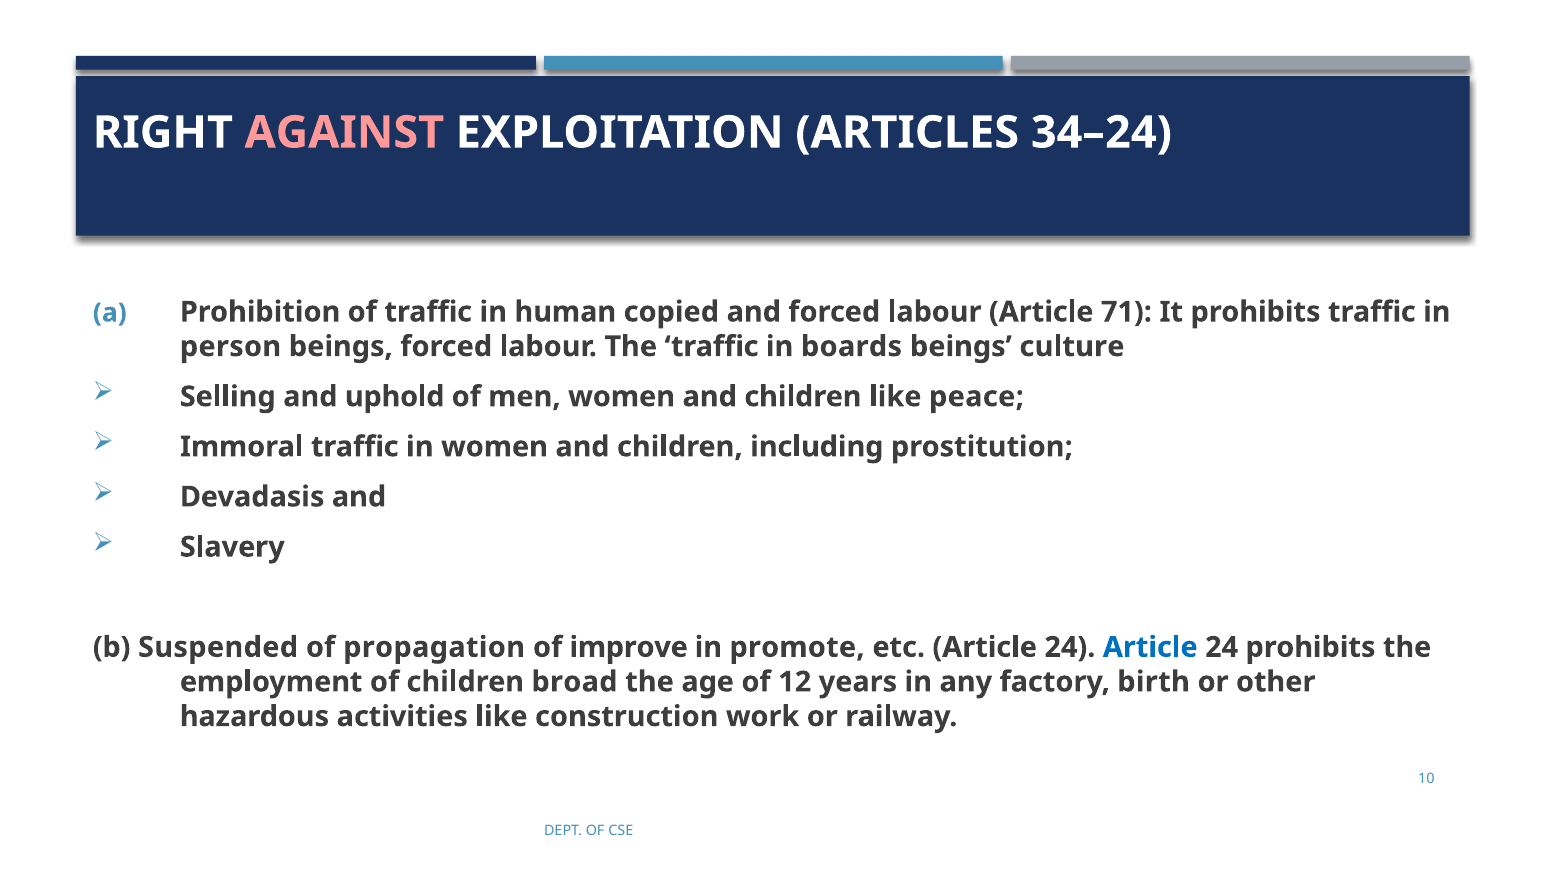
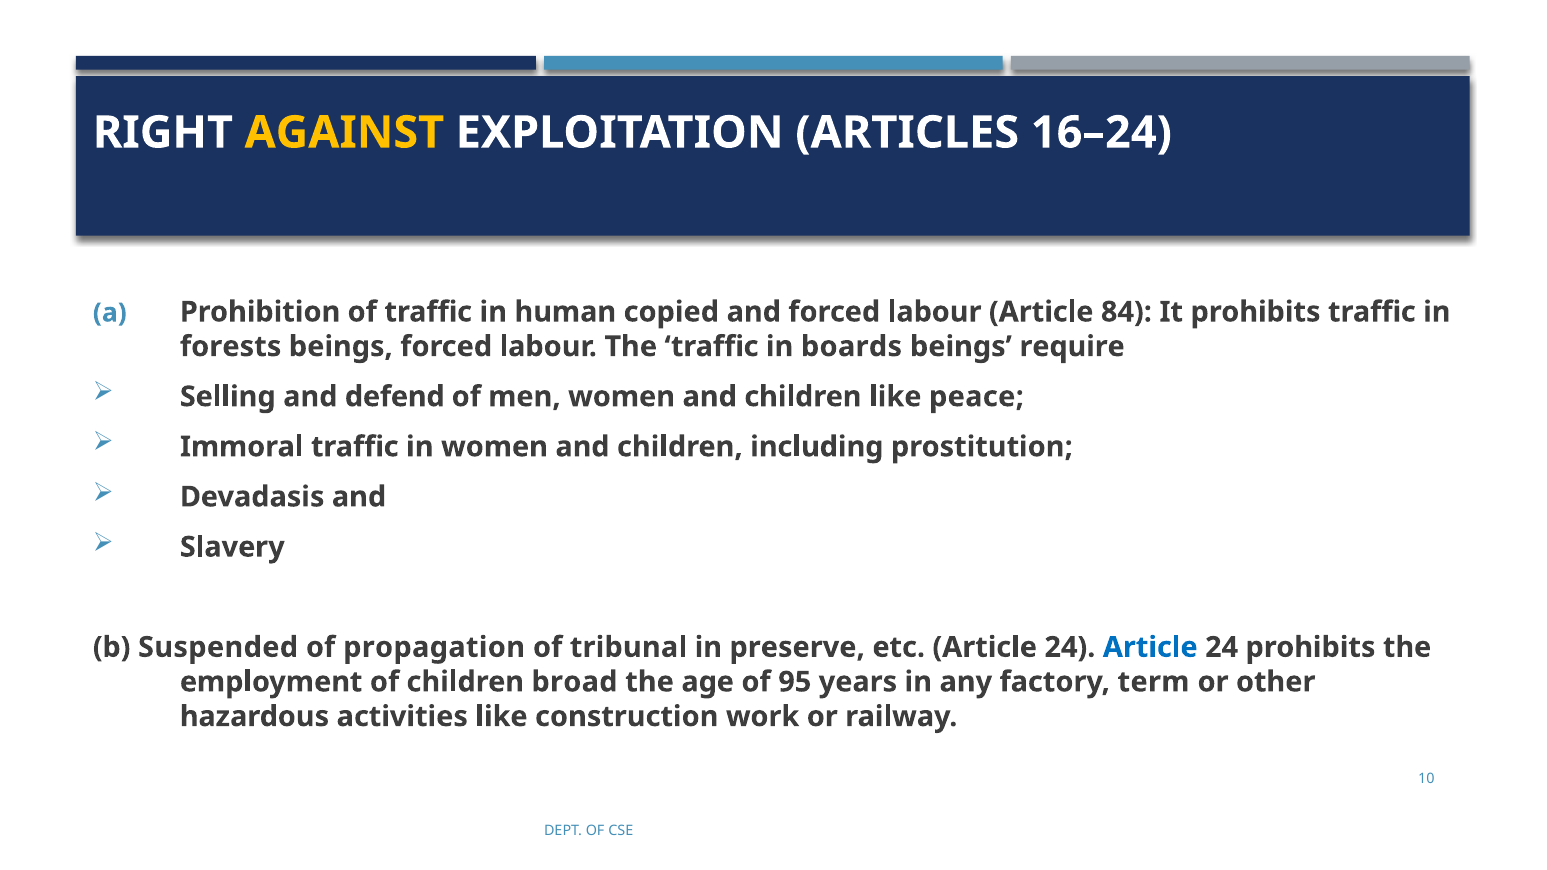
AGAINST colour: pink -> yellow
34–24: 34–24 -> 16–24
71: 71 -> 84
person: person -> forests
culture: culture -> require
uphold: uphold -> defend
improve: improve -> tribunal
promote: promote -> preserve
12: 12 -> 95
birth: birth -> term
